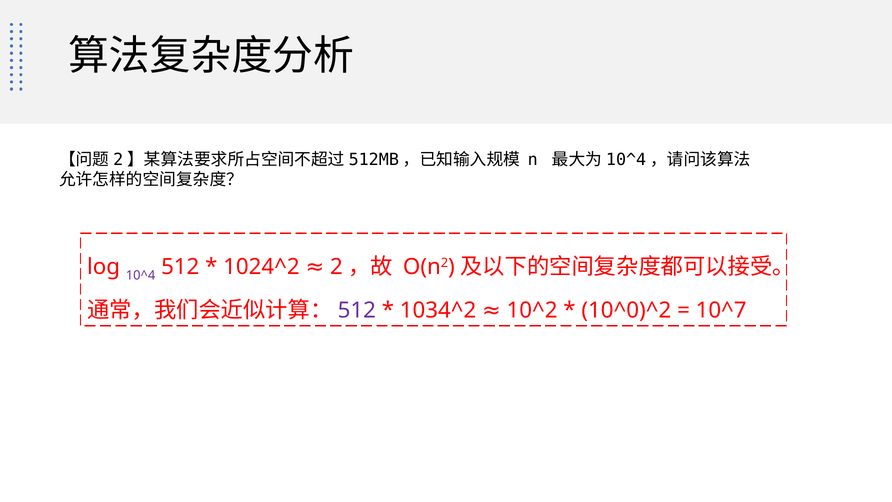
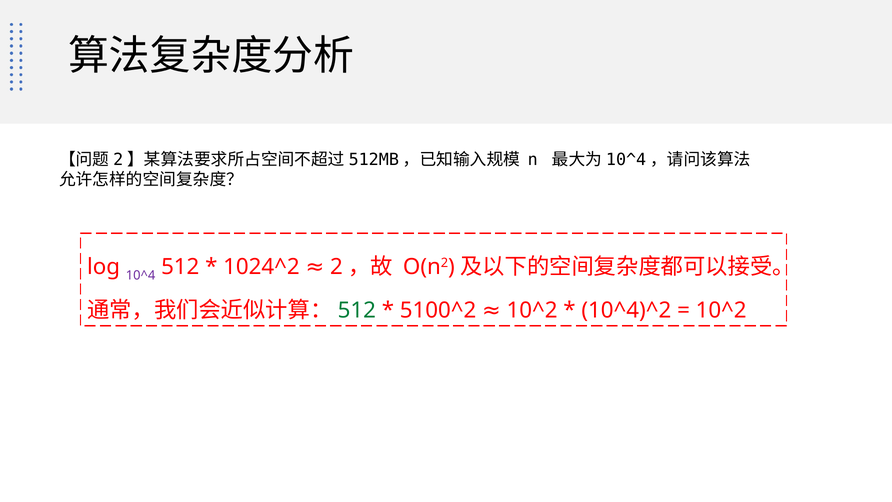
512 at (357, 310) colour: purple -> green
1034^2: 1034^2 -> 5100^2
10^0)^2: 10^0)^2 -> 10^4)^2
10^7 at (721, 310): 10^7 -> 10^2
